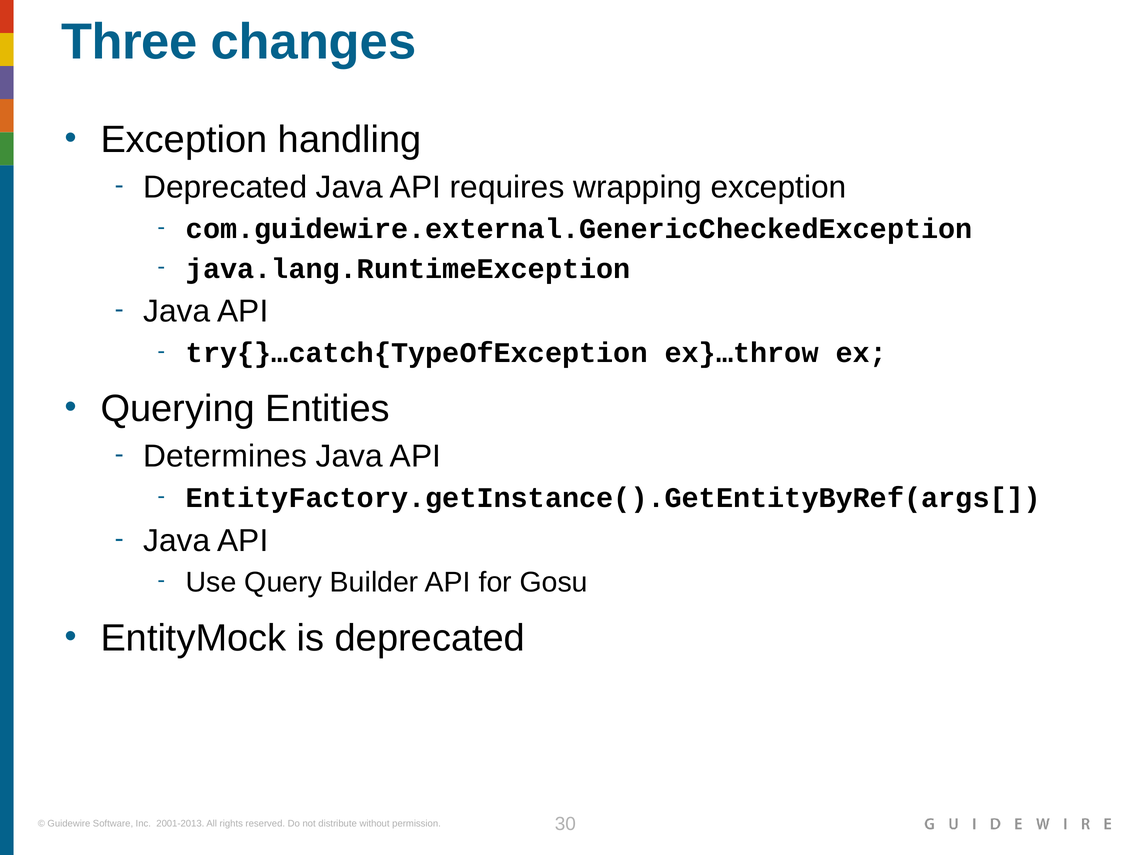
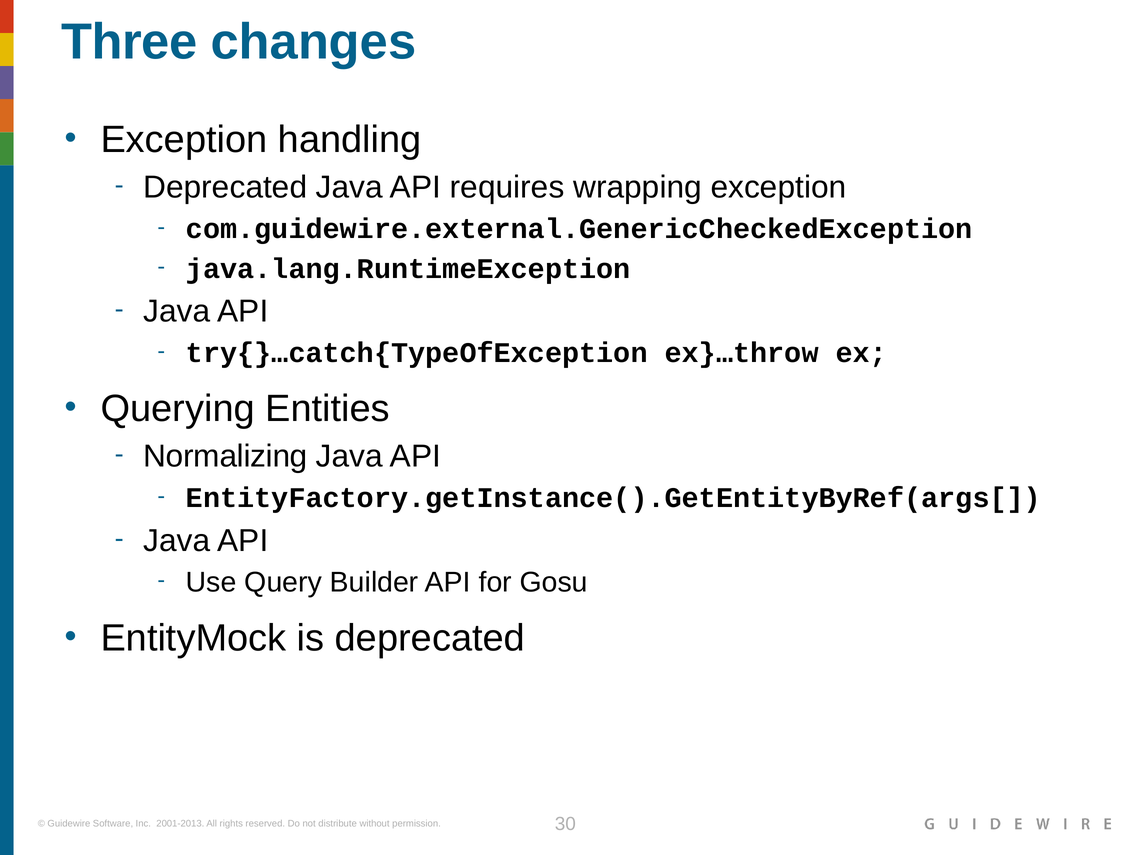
Determines: Determines -> Normalizing
